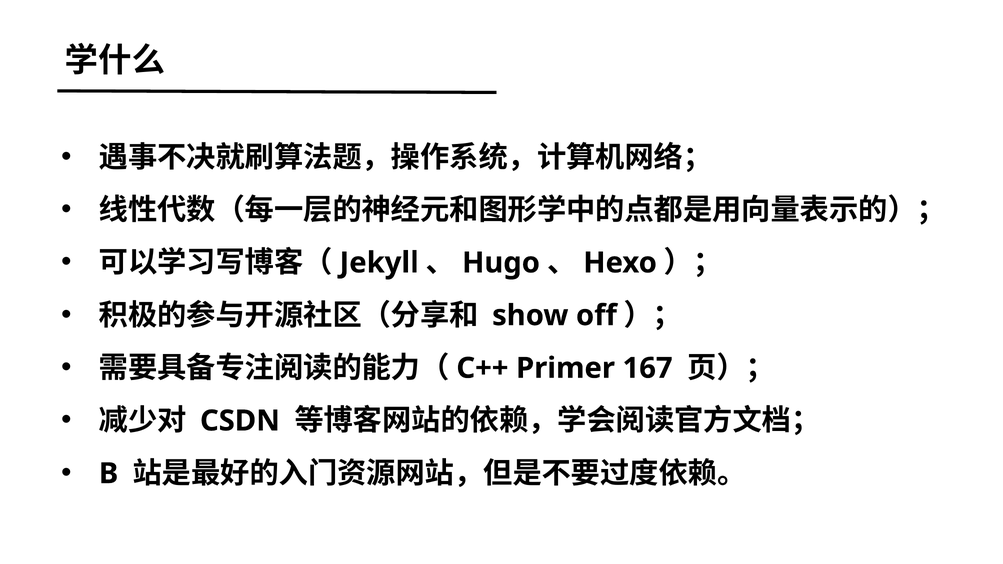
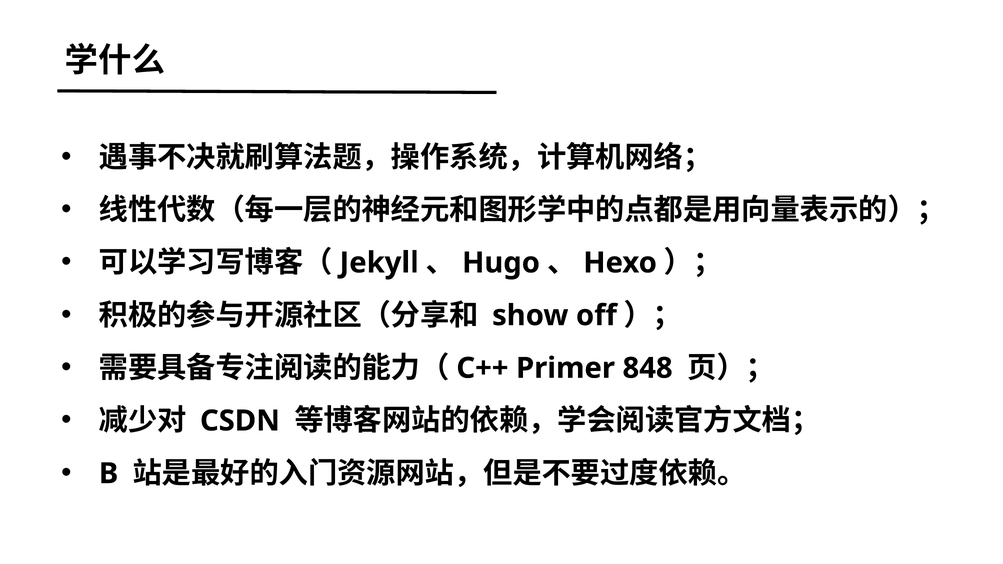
167: 167 -> 848
